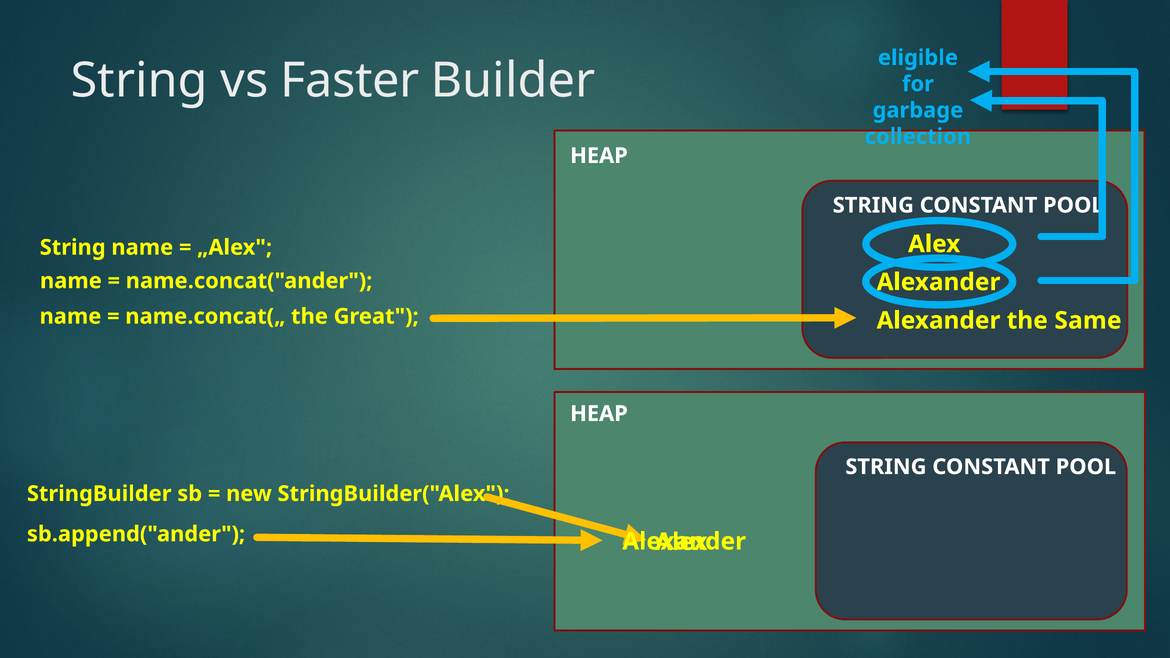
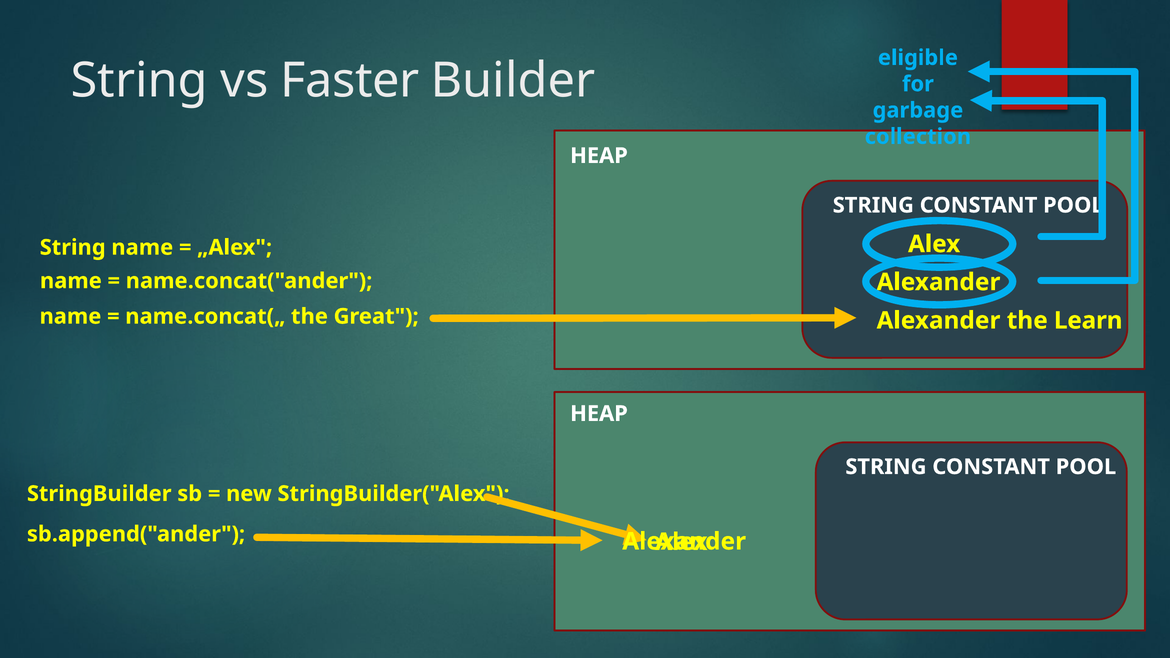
Same: Same -> Learn
